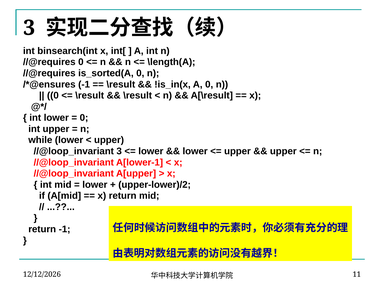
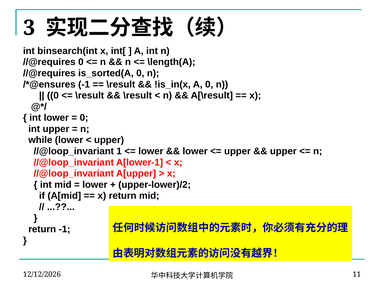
//@loop_invariant 3: 3 -> 1
